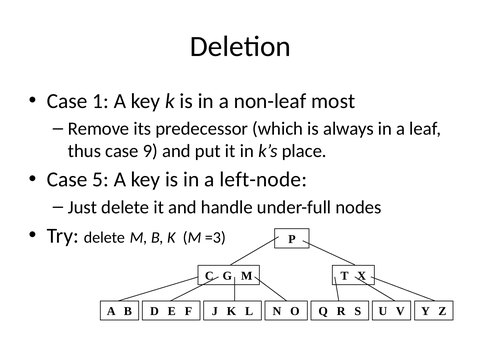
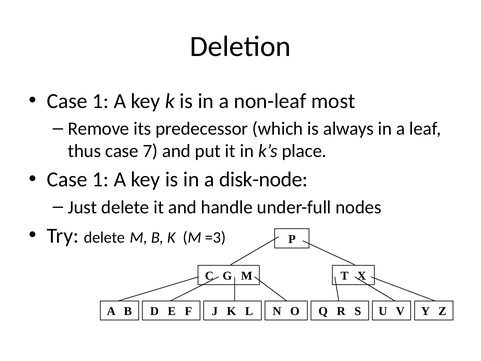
9: 9 -> 7
5 at (101, 179): 5 -> 1
left-node: left-node -> disk-node
